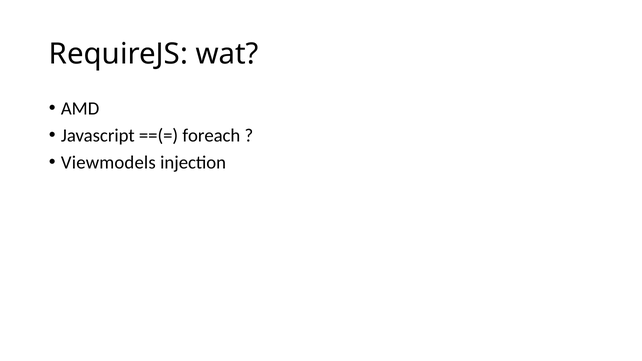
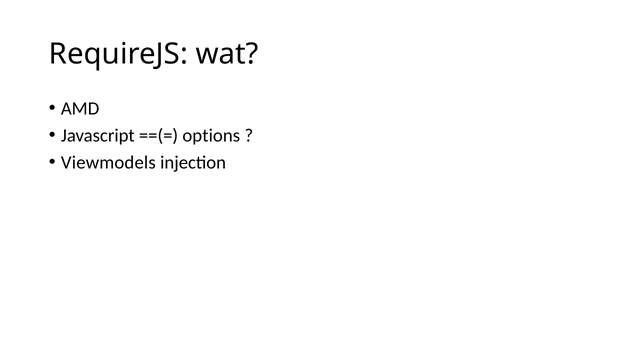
foreach: foreach -> options
